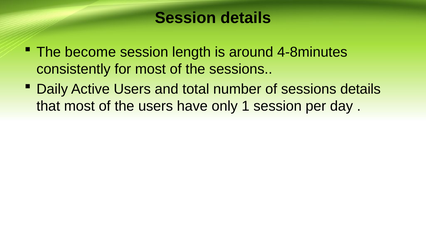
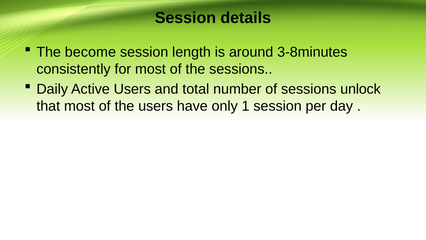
4-8minutes: 4-8minutes -> 3-8minutes
sessions details: details -> unlock
